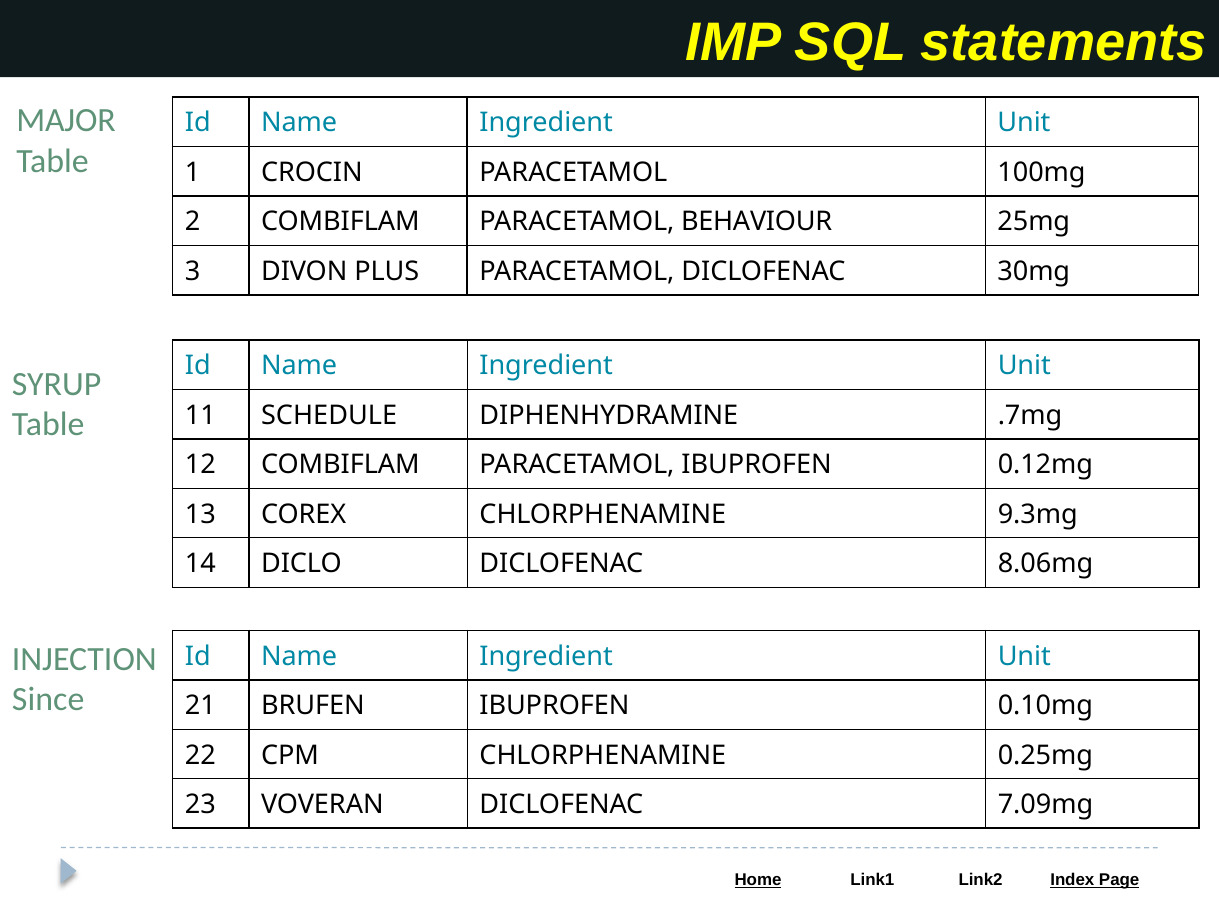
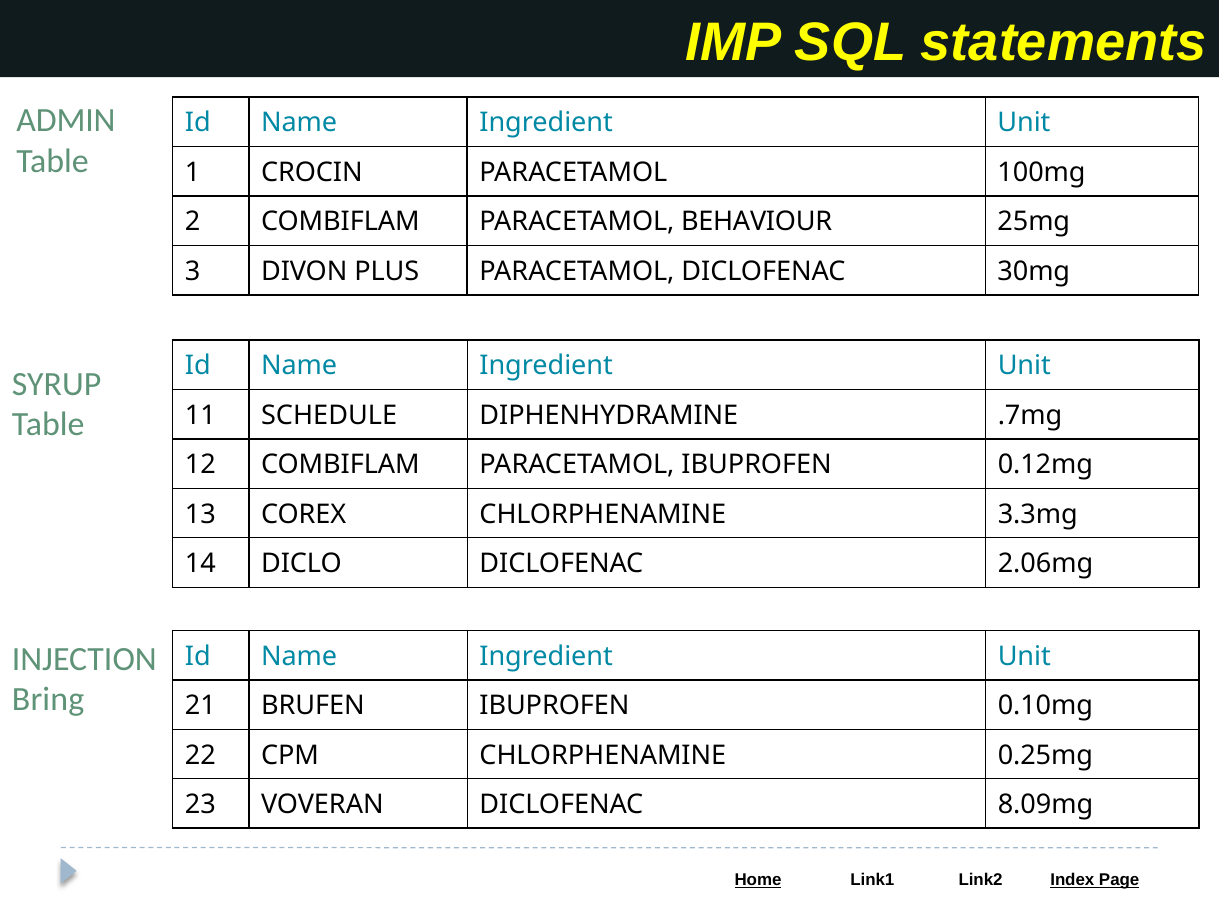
MAJOR: MAJOR -> ADMIN
9.3mg: 9.3mg -> 3.3mg
8.06mg: 8.06mg -> 2.06mg
Since: Since -> Bring
7.09mg: 7.09mg -> 8.09mg
